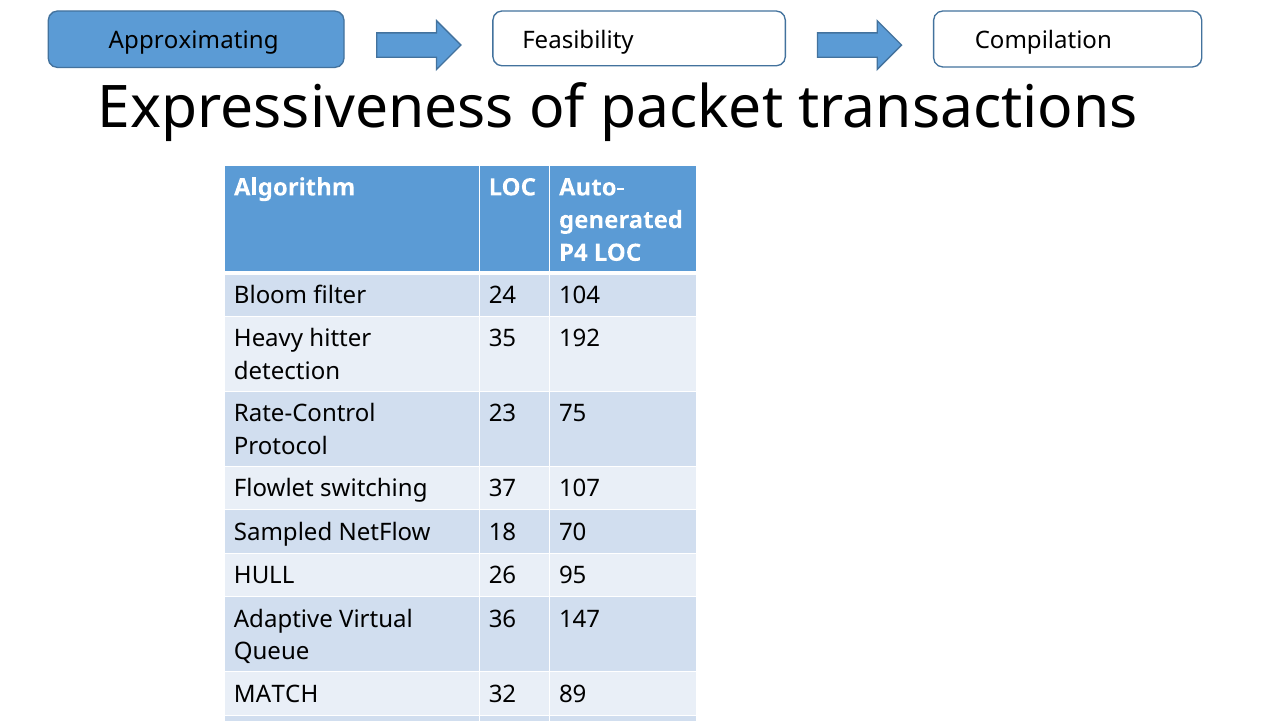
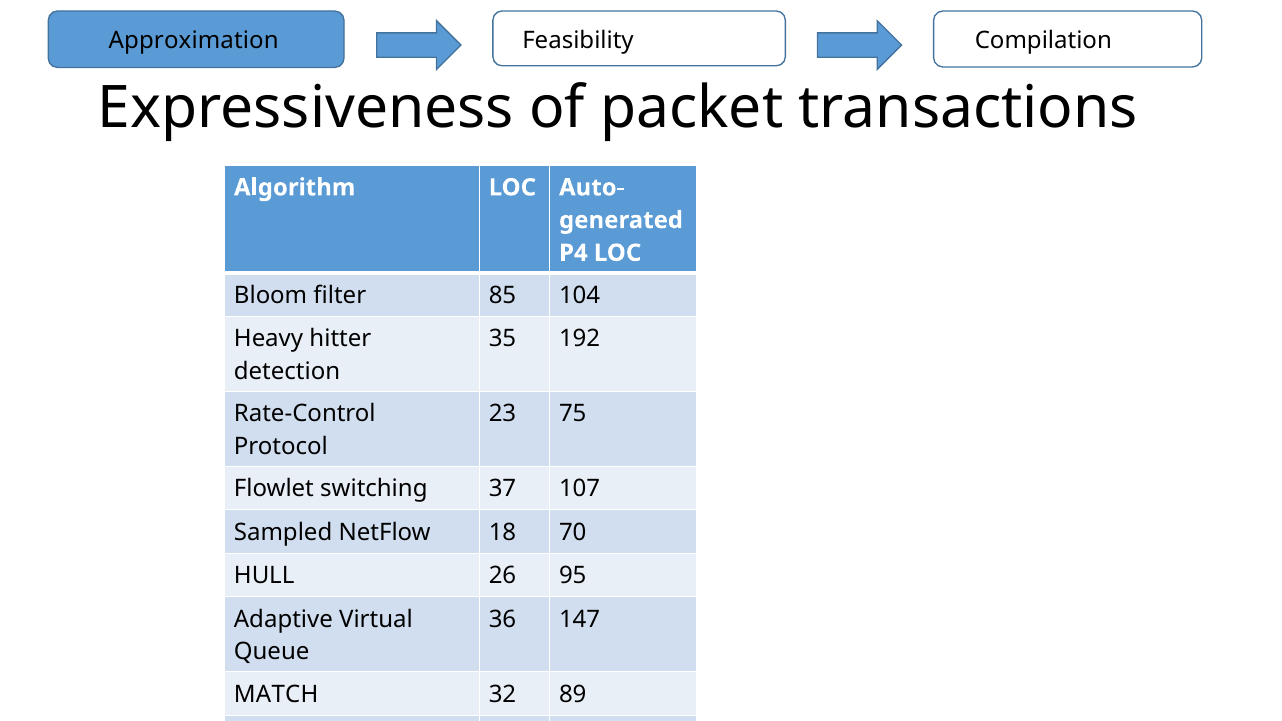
Approximating: Approximating -> Approximation
24: 24 -> 85
